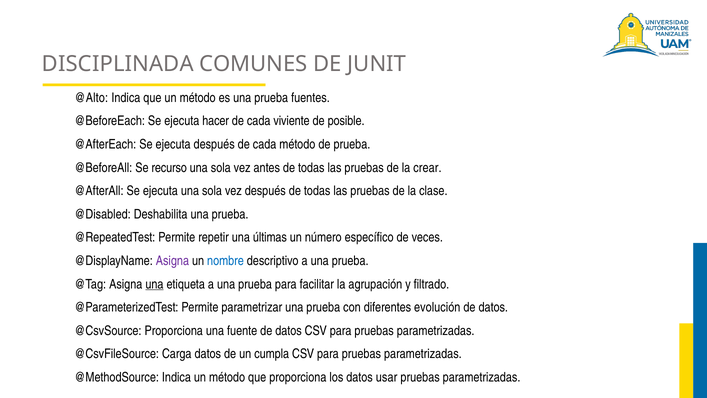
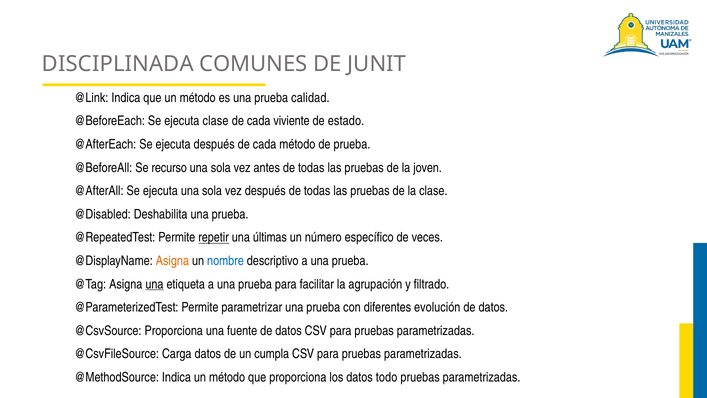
@Alto: @Alto -> @Link
fuentes: fuentes -> calidad
ejecuta hacer: hacer -> clase
posible: posible -> estado
crear: crear -> joven
repetir underline: none -> present
Asigna at (172, 261) colour: purple -> orange
usar: usar -> todo
